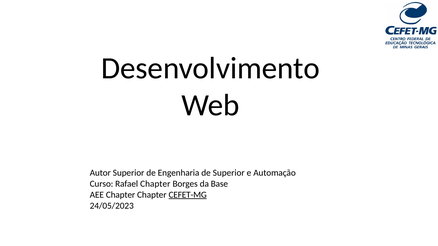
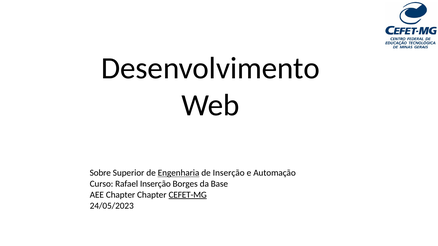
Autor: Autor -> Sobre
Engenharia underline: none -> present
de Superior: Superior -> Inserção
Rafael Chapter: Chapter -> Inserção
